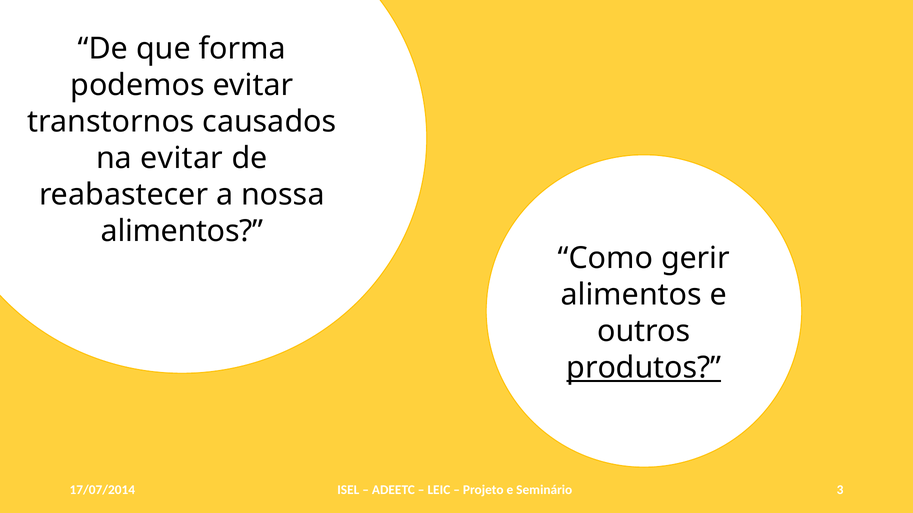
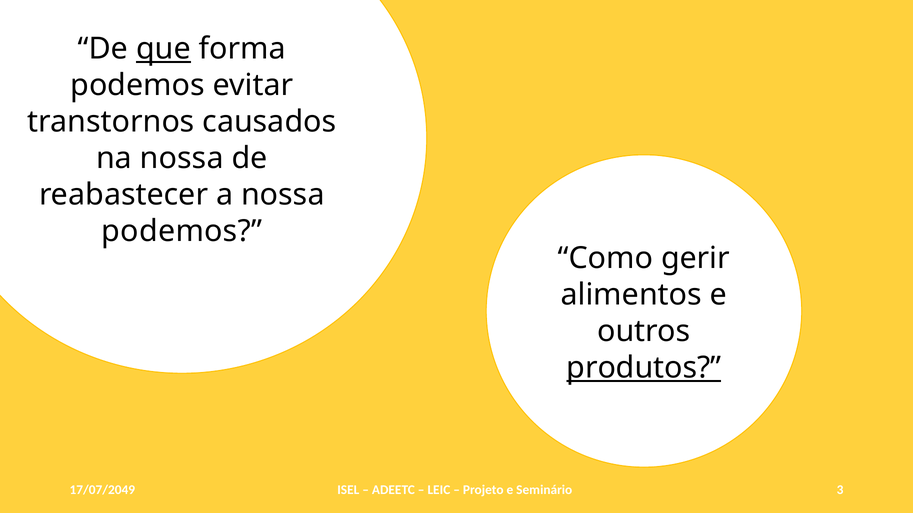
que underline: none -> present
na evitar: evitar -> nossa
alimentos at (182, 232): alimentos -> podemos
17/07/2014: 17/07/2014 -> 17/07/2049
